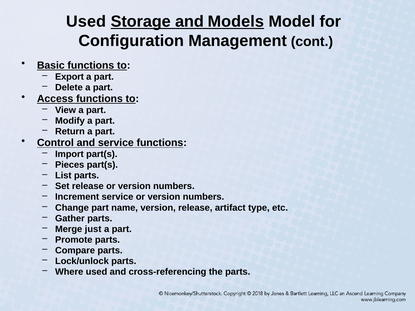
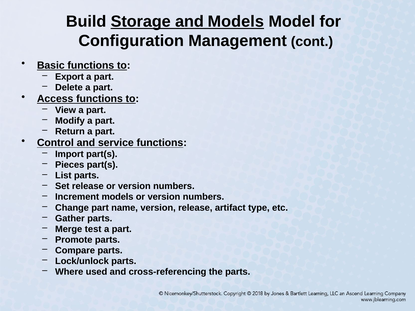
Used at (86, 22): Used -> Build
Increment service: service -> models
just: just -> test
